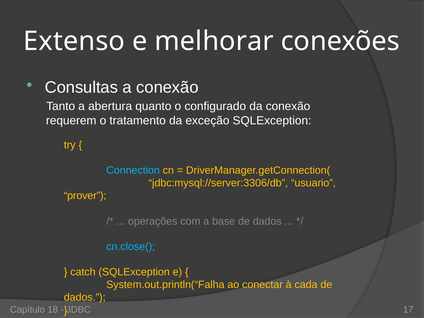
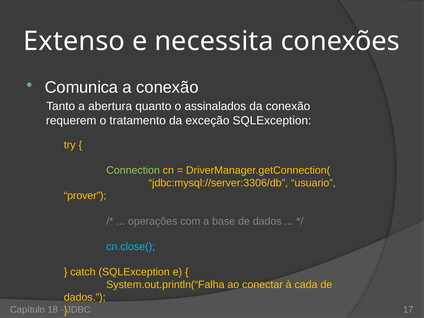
melhorar: melhorar -> necessita
Consultas: Consultas -> Comunica
configurado: configurado -> assinalados
Connection colour: light blue -> light green
